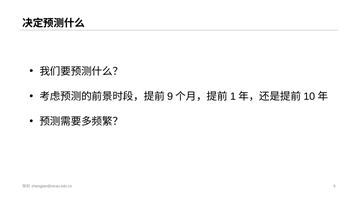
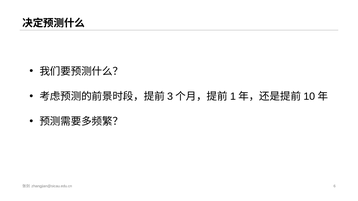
9: 9 -> 3
